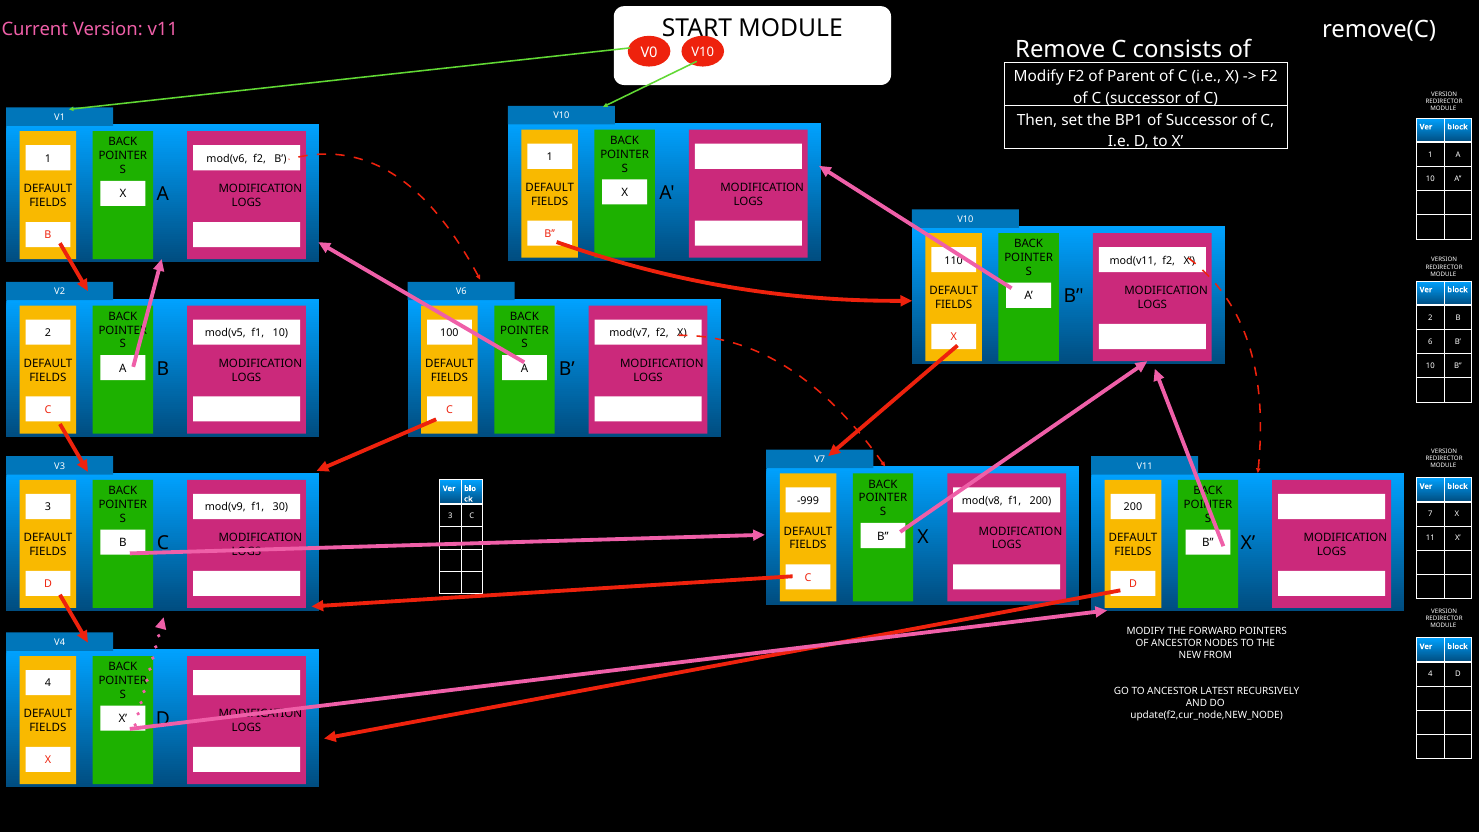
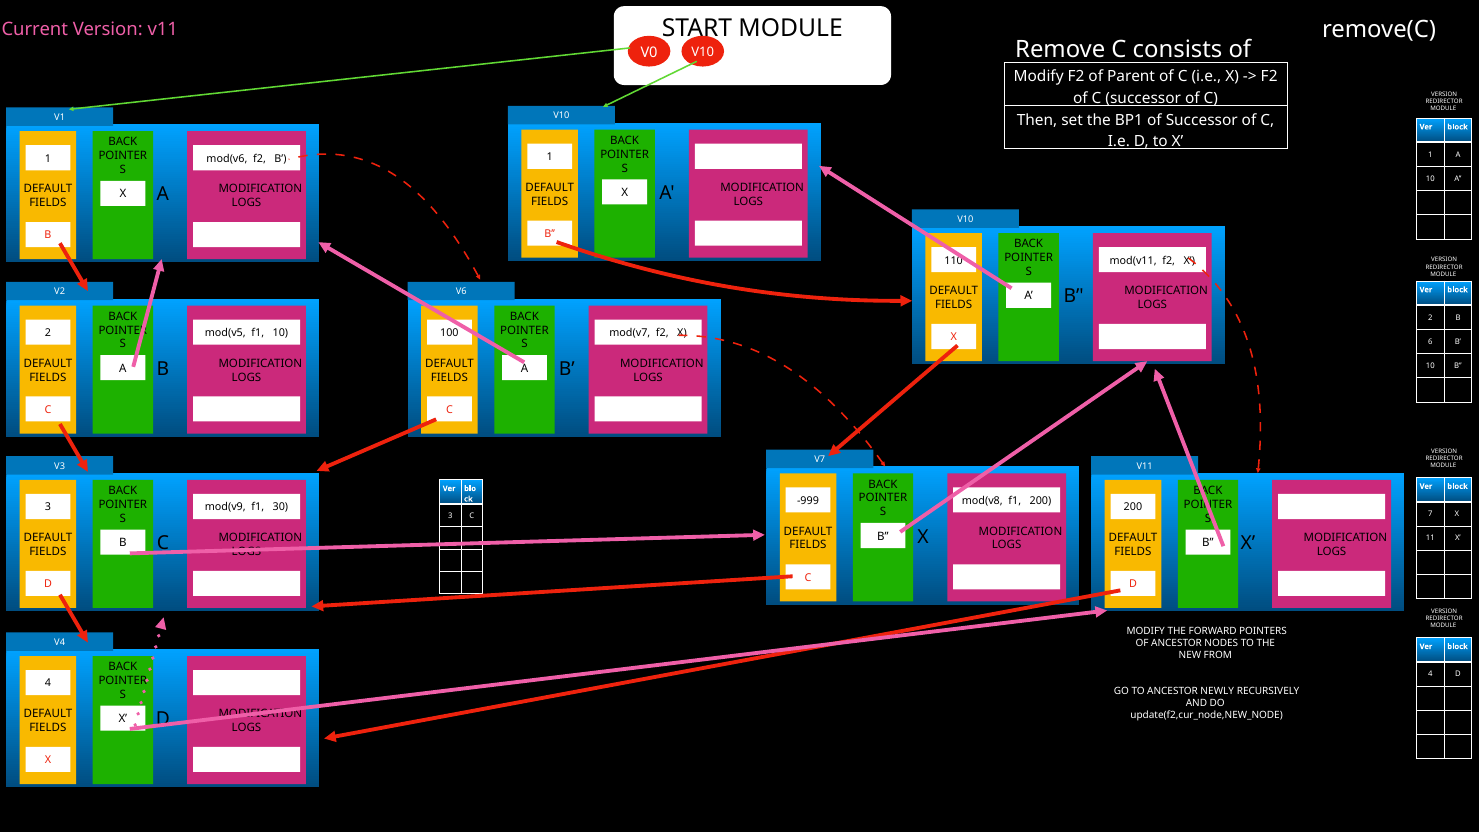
LATEST: LATEST -> NEWLY
